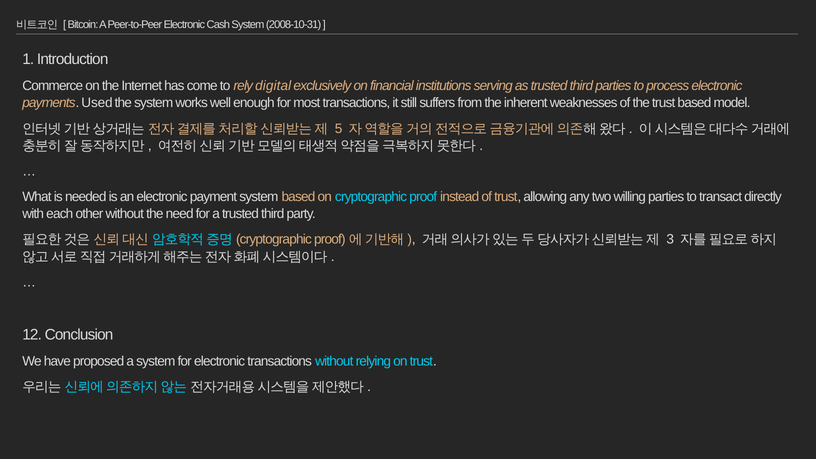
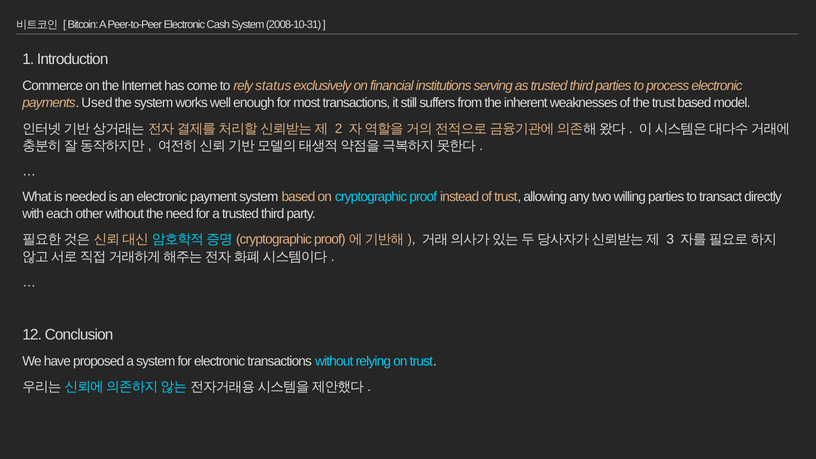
digital: digital -> status
5: 5 -> 2
